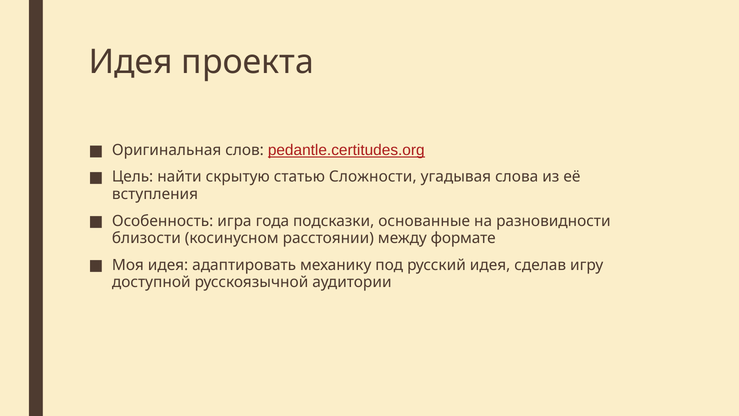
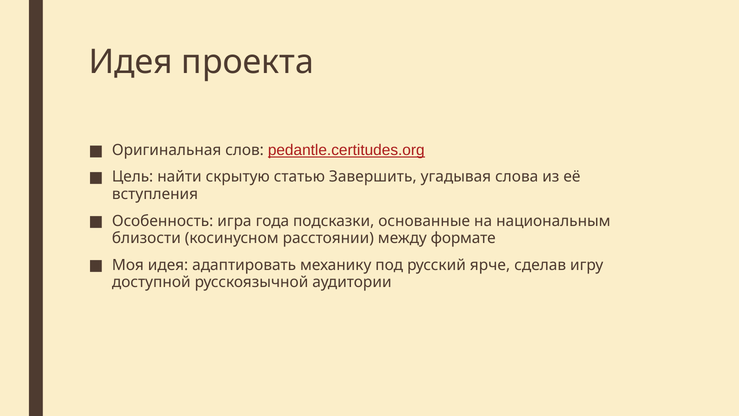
Сложности: Сложности -> Завершить
разновидности: разновидности -> национальным
русский идея: идея -> ярче
